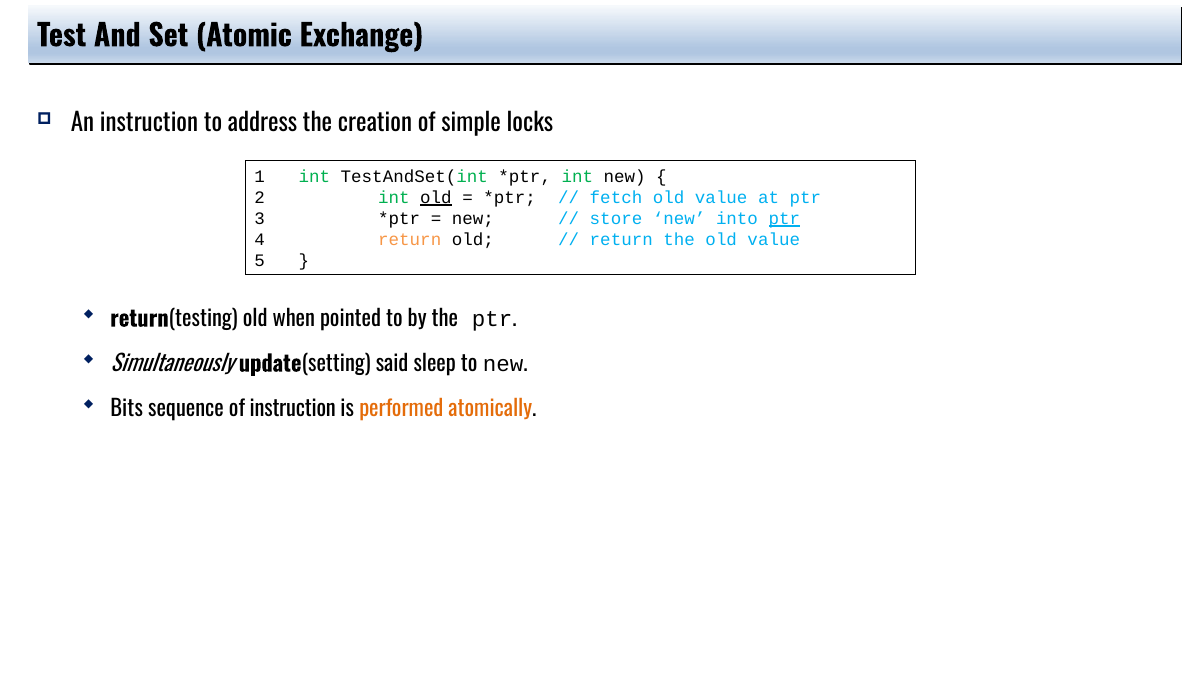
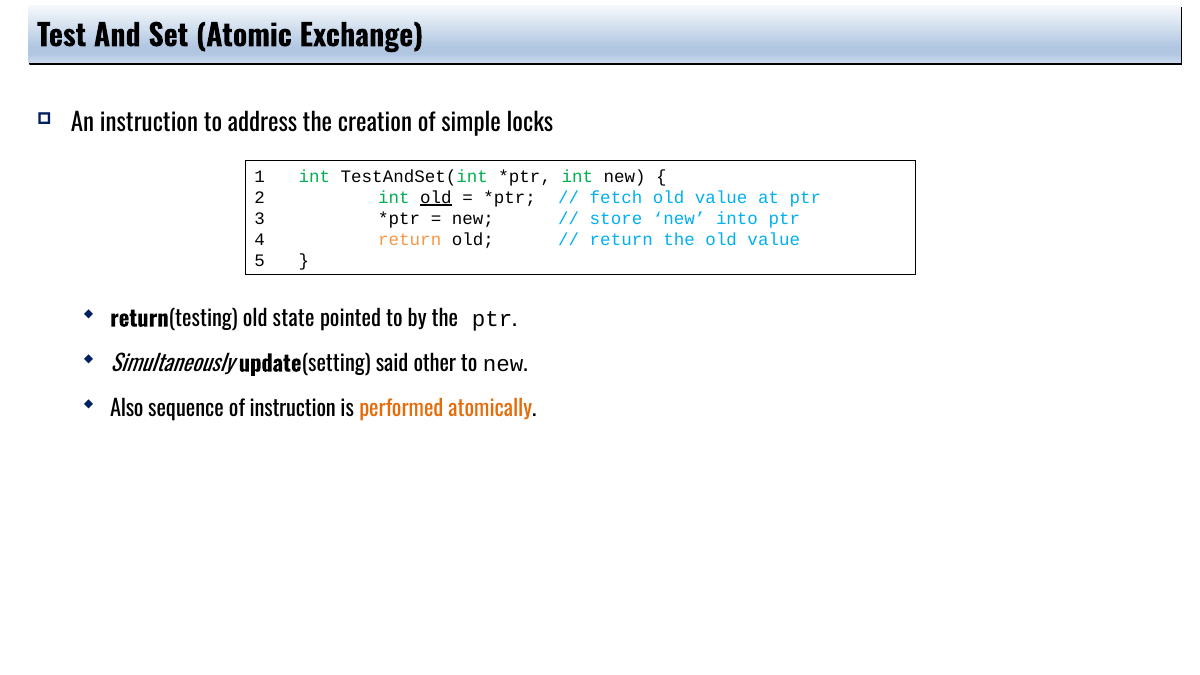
ptr at (784, 218) underline: present -> none
when: when -> state
sleep: sleep -> other
Bits: Bits -> Also
